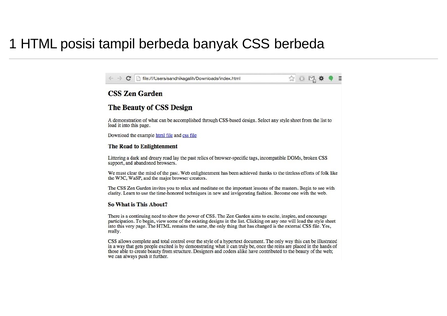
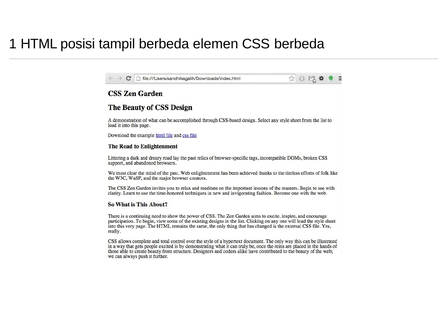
banyak: banyak -> elemen
